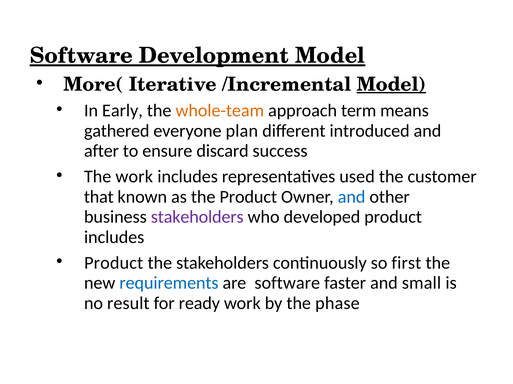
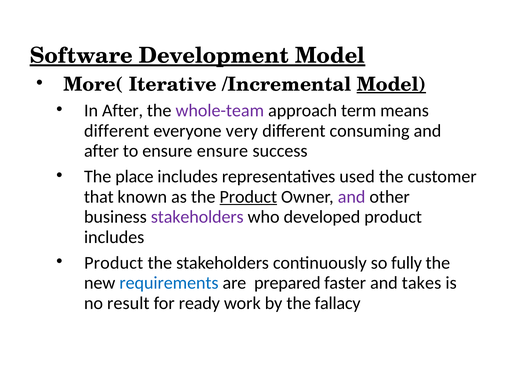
In Early: Early -> After
whole-team colour: orange -> purple
gathered at (117, 131): gathered -> different
plan: plan -> very
introduced: introduced -> consuming
ensure discard: discard -> ensure
The work: work -> place
Product at (248, 197) underline: none -> present
and at (352, 197) colour: blue -> purple
first: first -> fully
are software: software -> prepared
small: small -> takes
phase: phase -> fallacy
